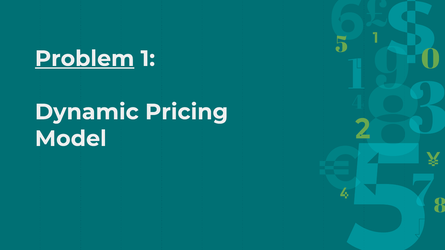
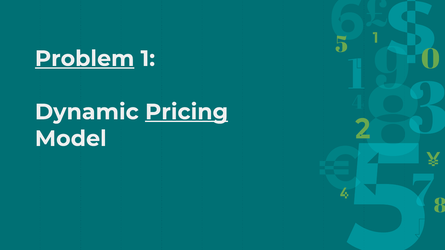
Pricing underline: none -> present
